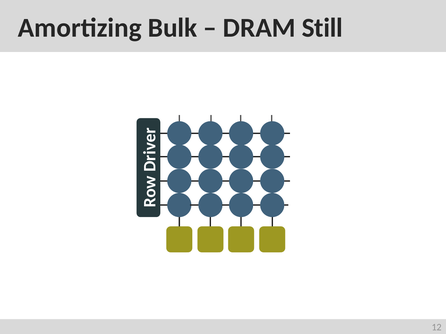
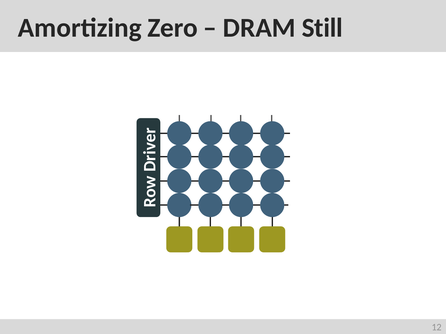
Bulk: Bulk -> Zero
